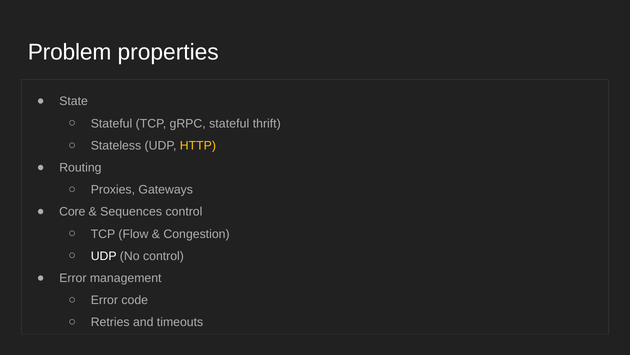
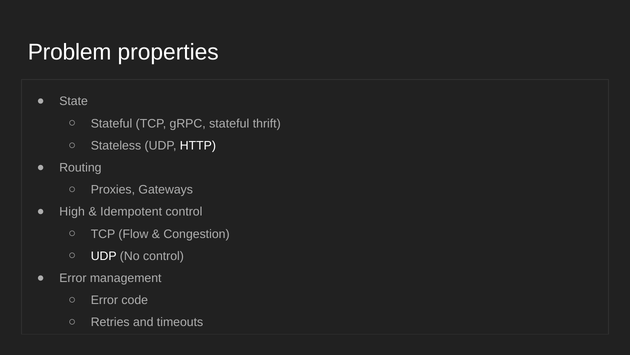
HTTP colour: yellow -> white
Core: Core -> High
Sequences: Sequences -> Idempotent
